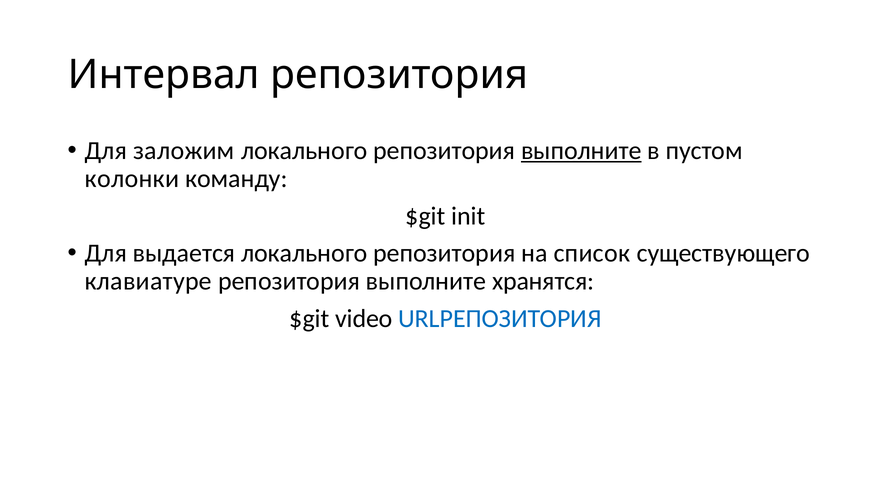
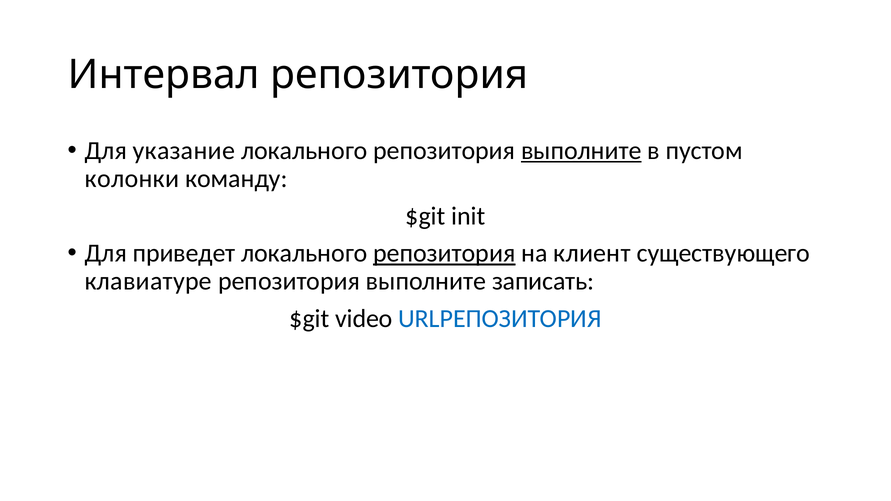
заложим: заложим -> указание
выдается: выдается -> приведет
репозитория at (444, 253) underline: none -> present
список: список -> клиент
хранятся: хранятся -> записать
